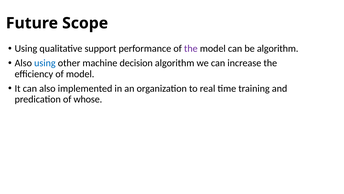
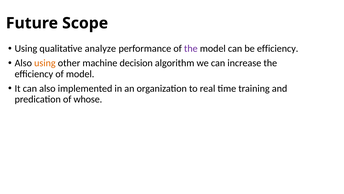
support: support -> analyze
be algorithm: algorithm -> efficiency
using at (45, 63) colour: blue -> orange
